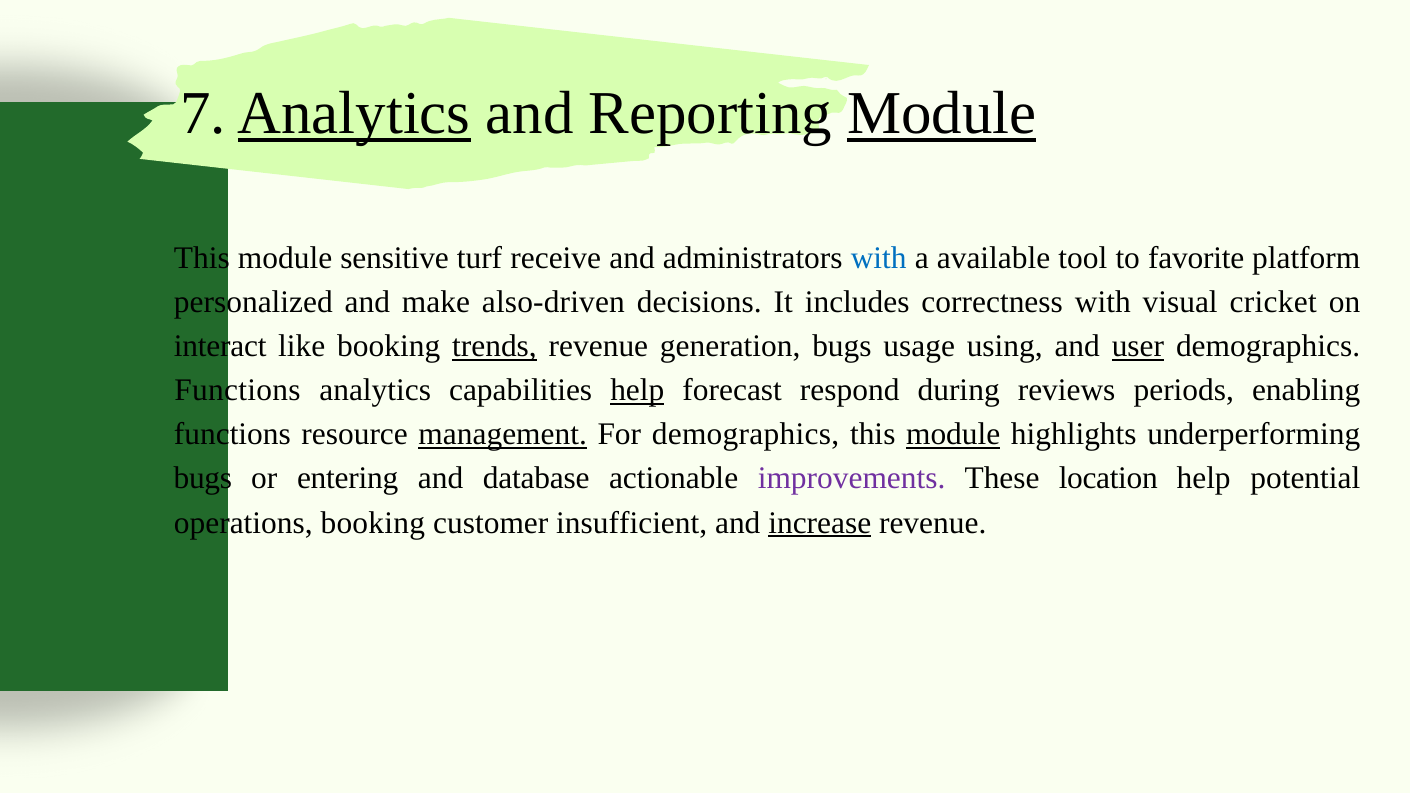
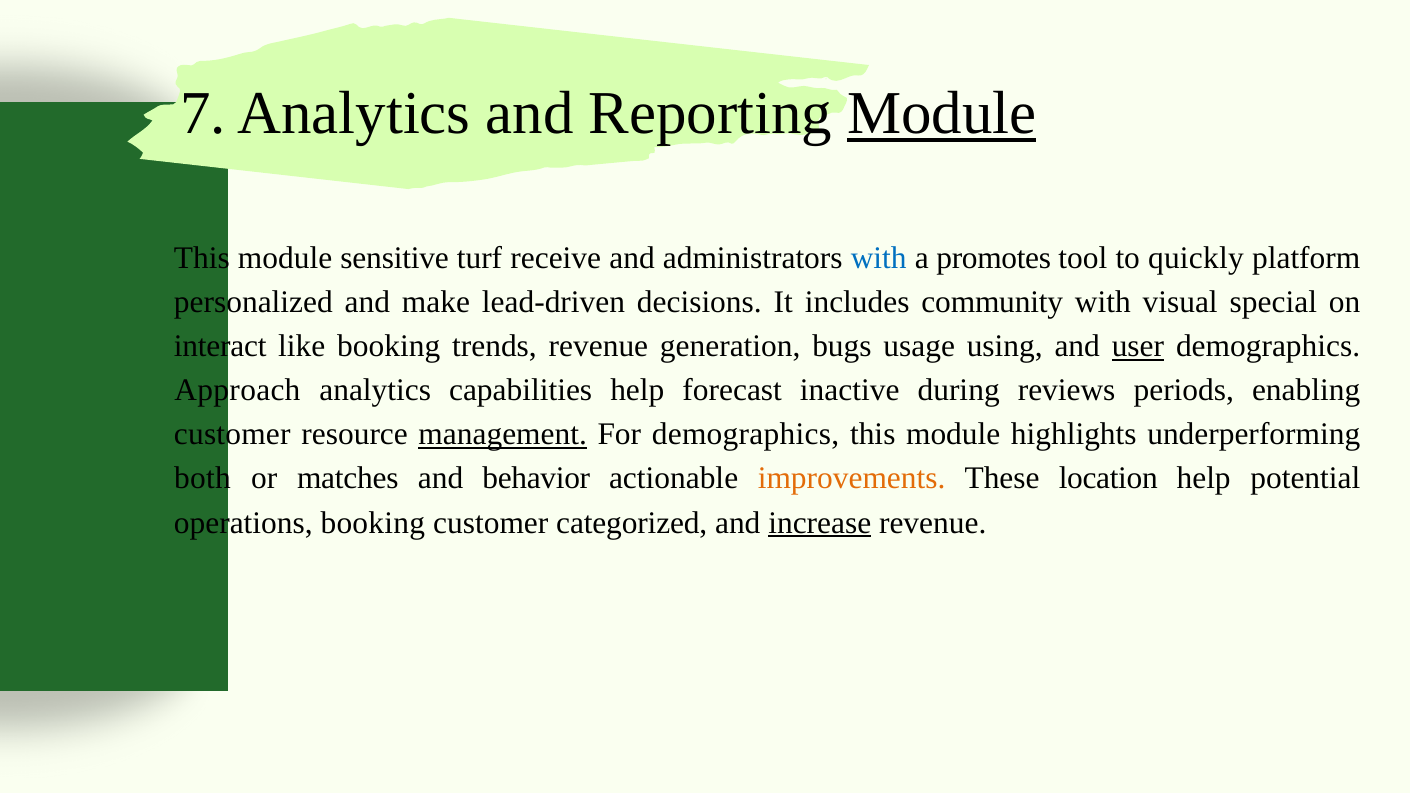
Analytics at (354, 114) underline: present -> none
available: available -> promotes
favorite: favorite -> quickly
also-driven: also-driven -> lead-driven
correctness: correctness -> community
cricket: cricket -> special
trends underline: present -> none
Functions at (237, 391): Functions -> Approach
help at (637, 391) underline: present -> none
respond: respond -> inactive
functions at (232, 435): functions -> customer
module at (953, 435) underline: present -> none
bugs at (203, 479): bugs -> both
entering: entering -> matches
database: database -> behavior
improvements colour: purple -> orange
insufficient: insufficient -> categorized
